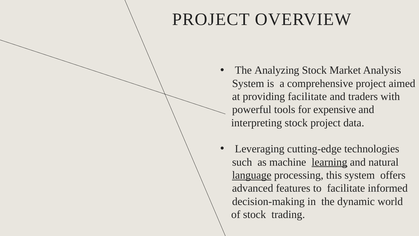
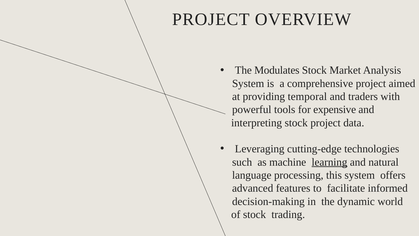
Analyzing: Analyzing -> Modulates
providing facilitate: facilitate -> temporal
language underline: present -> none
